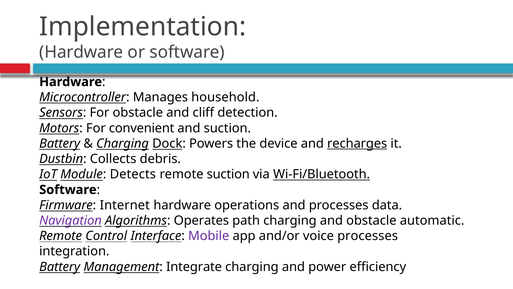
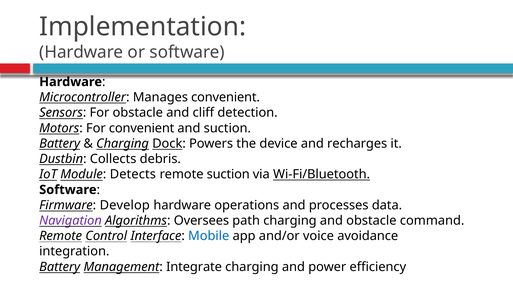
Manages household: household -> convenient
recharges underline: present -> none
Internet: Internet -> Develop
Operates: Operates -> Oversees
automatic: automatic -> command
Mobile colour: purple -> blue
voice processes: processes -> avoidance
